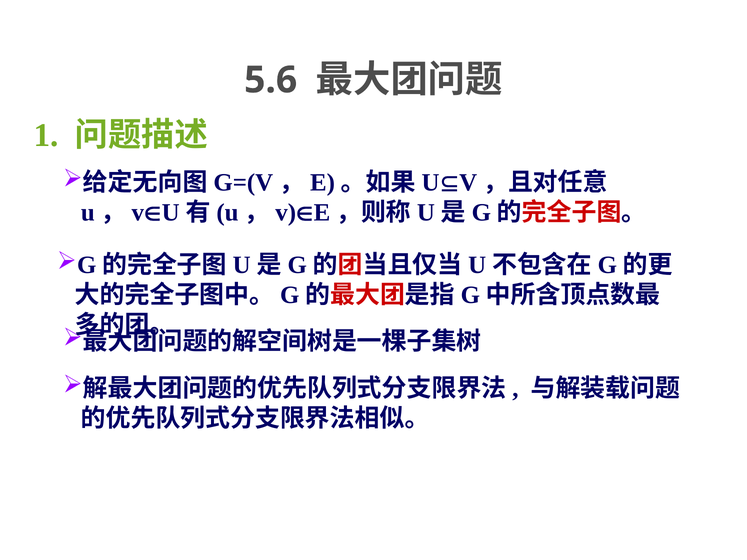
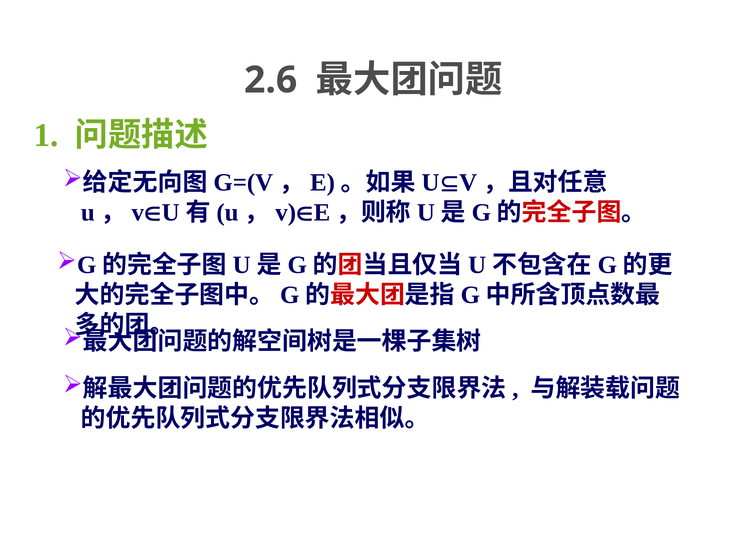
5.6: 5.6 -> 2.6
